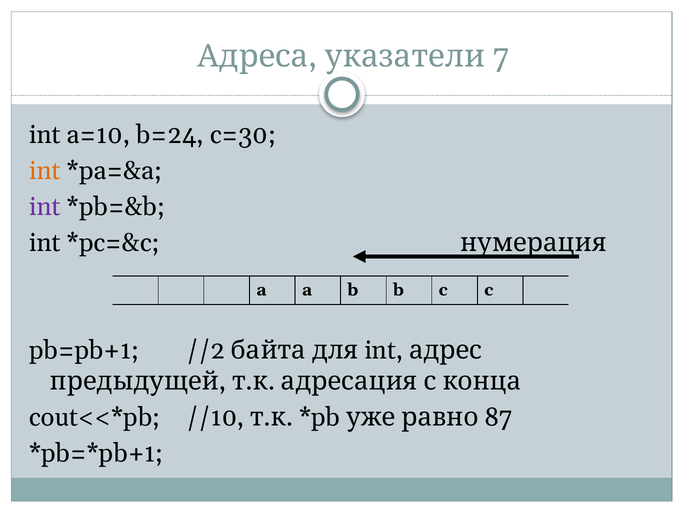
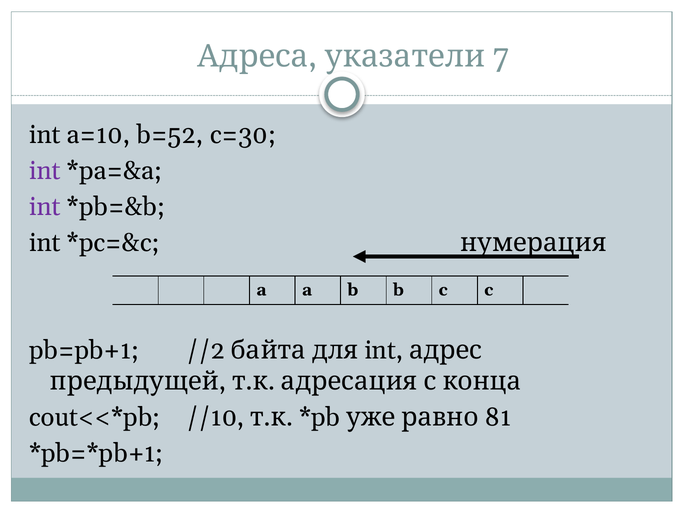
b=24: b=24 -> b=52
int at (45, 171) colour: orange -> purple
87: 87 -> 81
